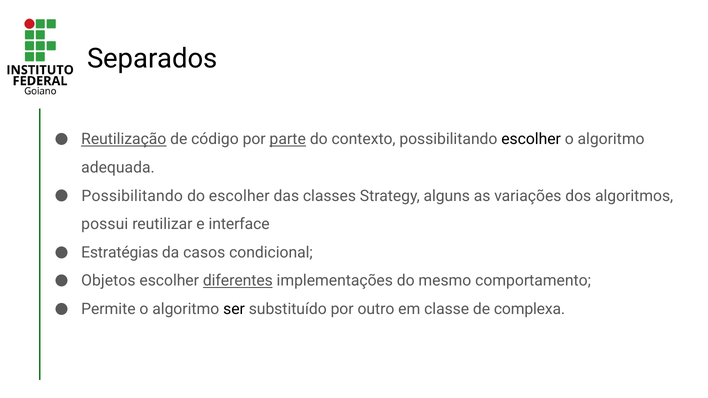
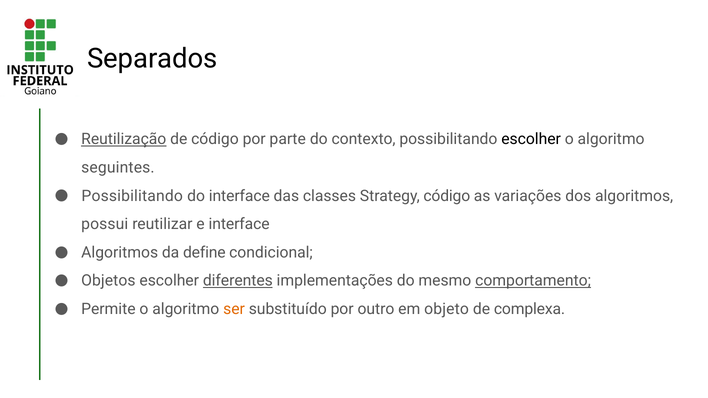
parte underline: present -> none
adequada: adequada -> seguintes
do escolher: escolher -> interface
Strategy alguns: alguns -> código
Estratégias at (120, 253): Estratégias -> Algoritmos
casos: casos -> define
comportamento underline: none -> present
ser colour: black -> orange
classe: classe -> objeto
